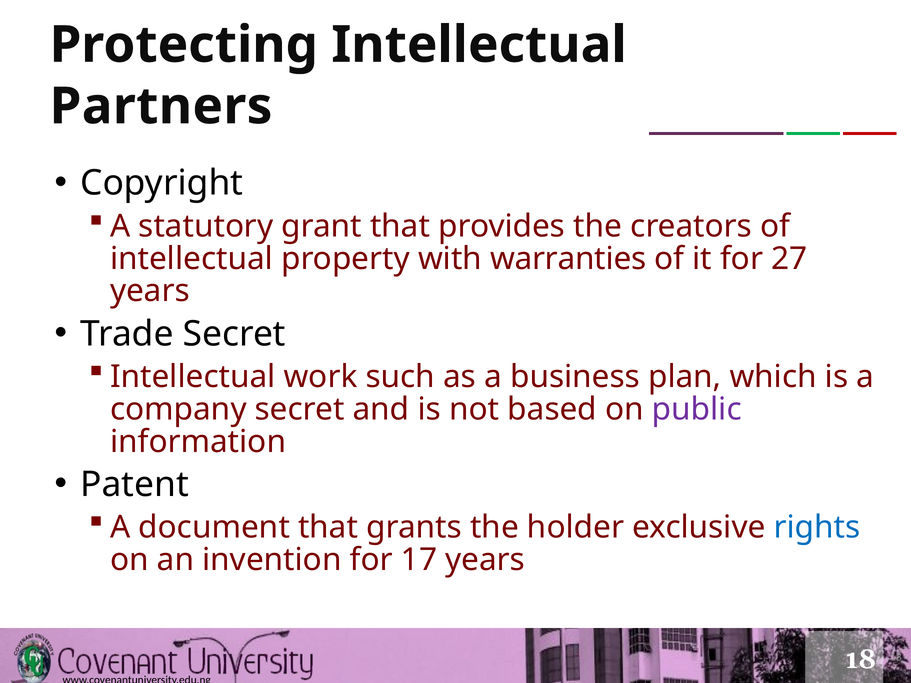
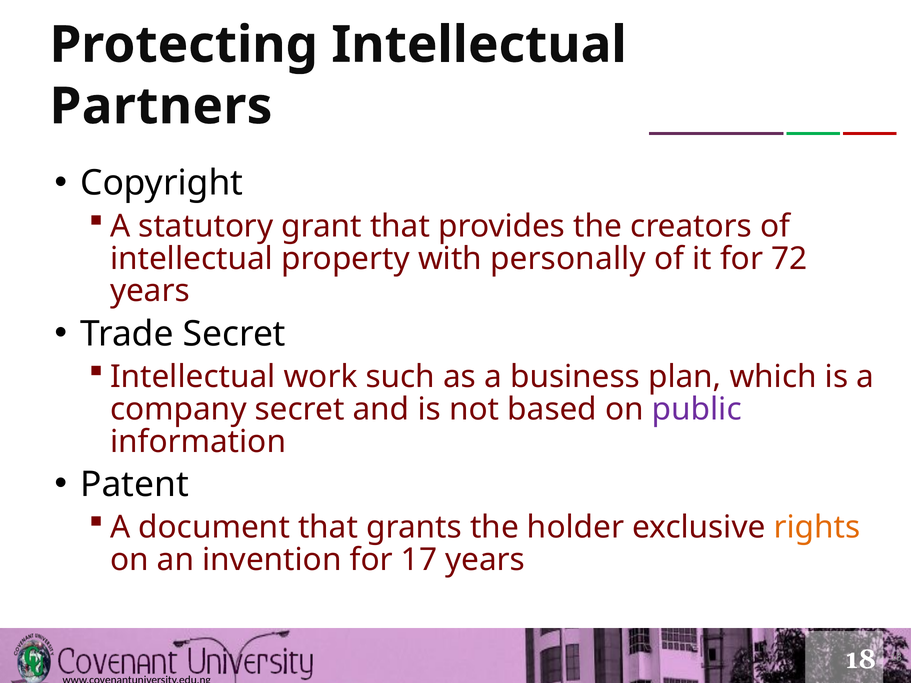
warranties: warranties -> personally
27: 27 -> 72
rights colour: blue -> orange
